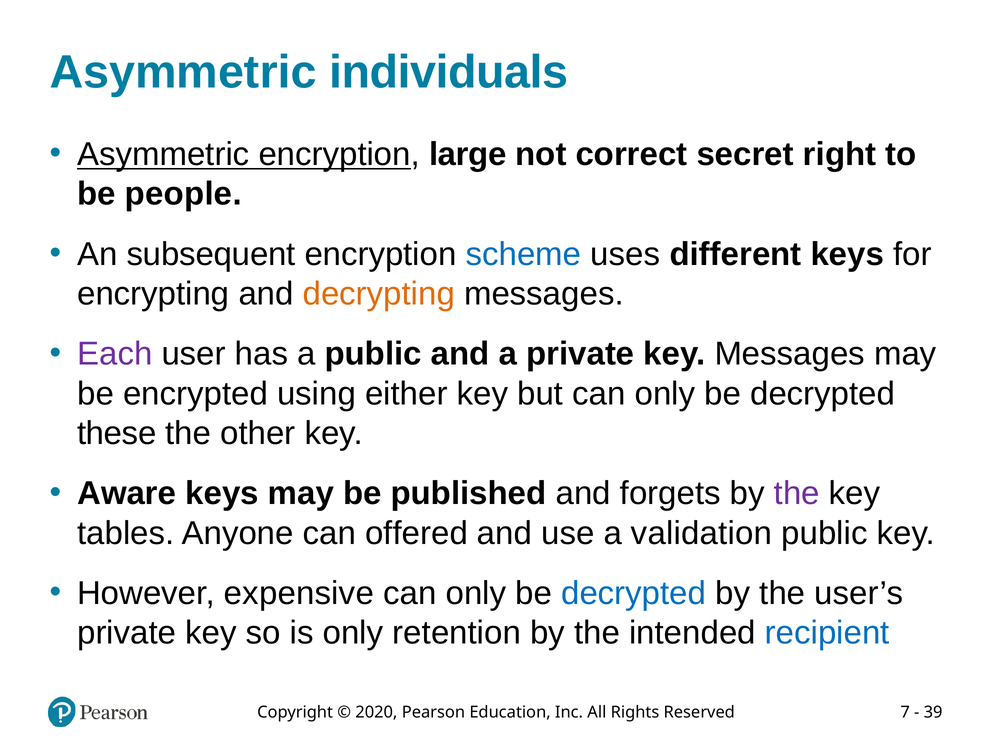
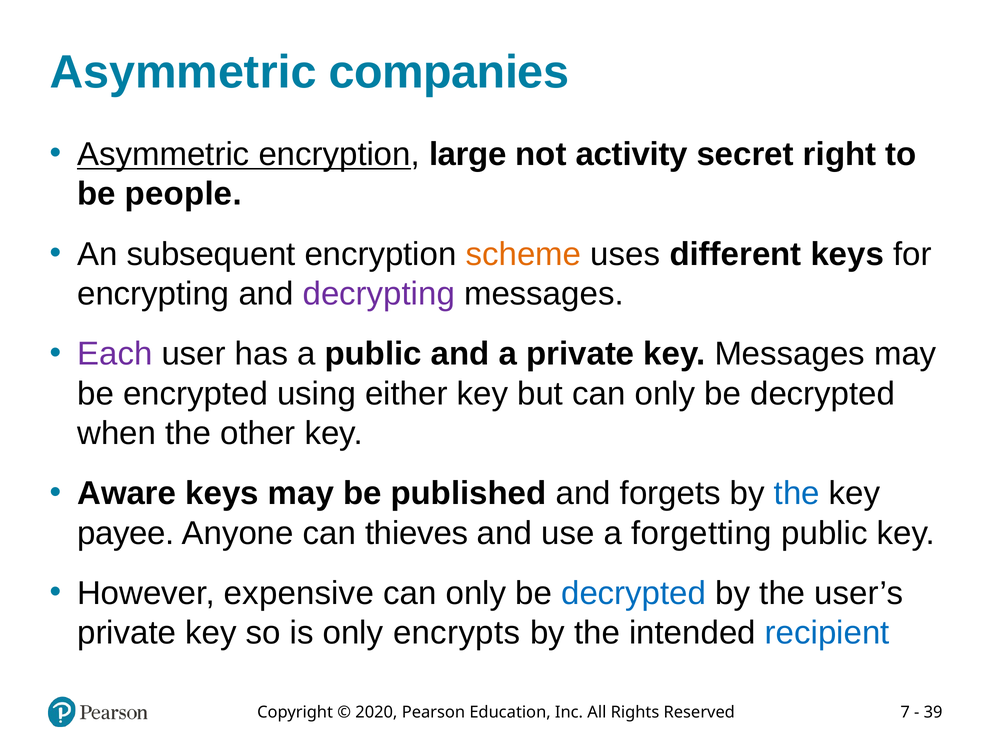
individuals: individuals -> companies
correct: correct -> activity
scheme colour: blue -> orange
decrypting colour: orange -> purple
these: these -> when
the at (797, 493) colour: purple -> blue
tables: tables -> payee
offered: offered -> thieves
validation: validation -> forgetting
retention: retention -> encrypts
